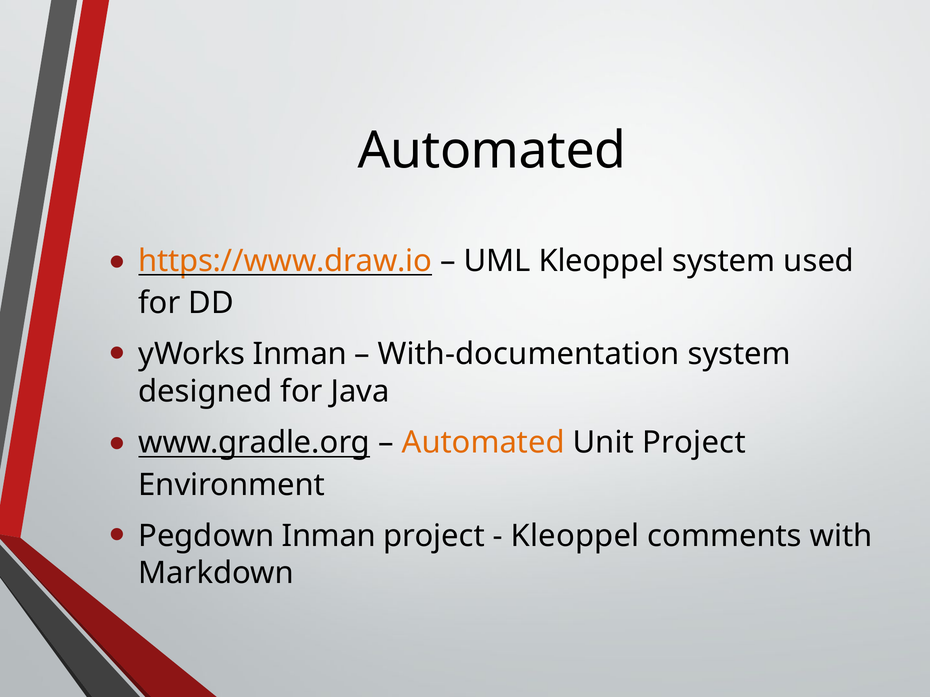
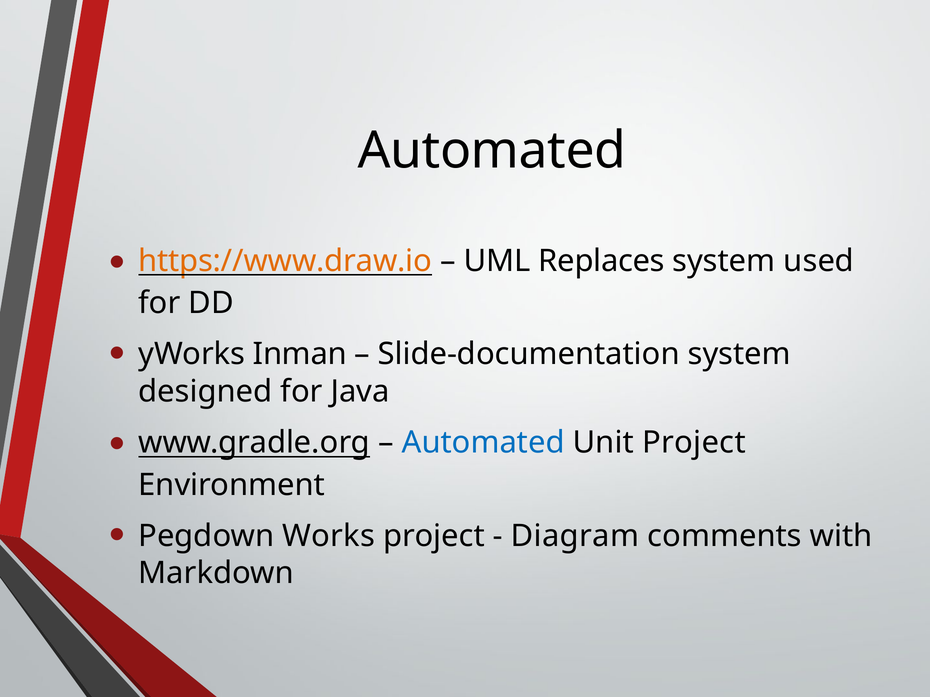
UML Kleoppel: Kleoppel -> Replaces
With-documentation: With-documentation -> Slide-documentation
Automated at (483, 443) colour: orange -> blue
Pegdown Inman: Inman -> Works
Kleoppel at (575, 536): Kleoppel -> Diagram
